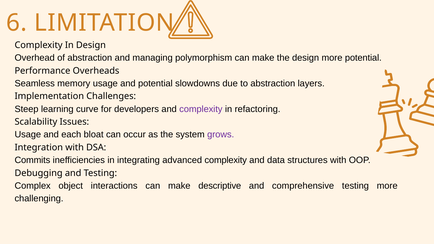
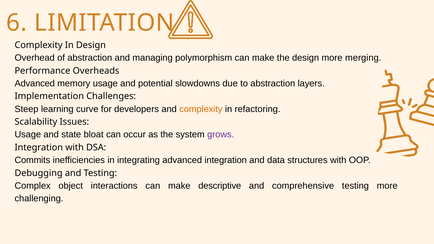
more potential: potential -> merging
Seamless at (35, 84): Seamless -> Advanced
complexity at (201, 109) colour: purple -> orange
each: each -> state
advanced complexity: complexity -> integration
